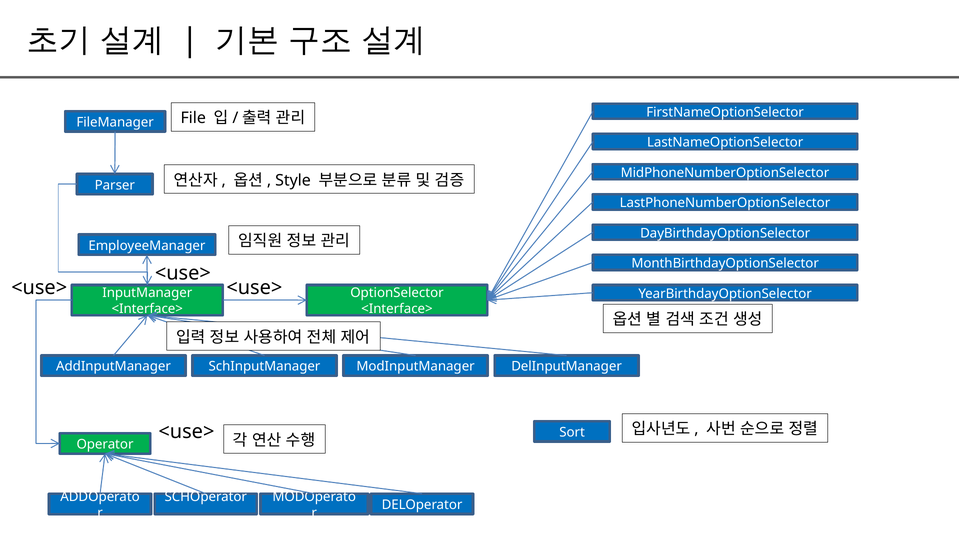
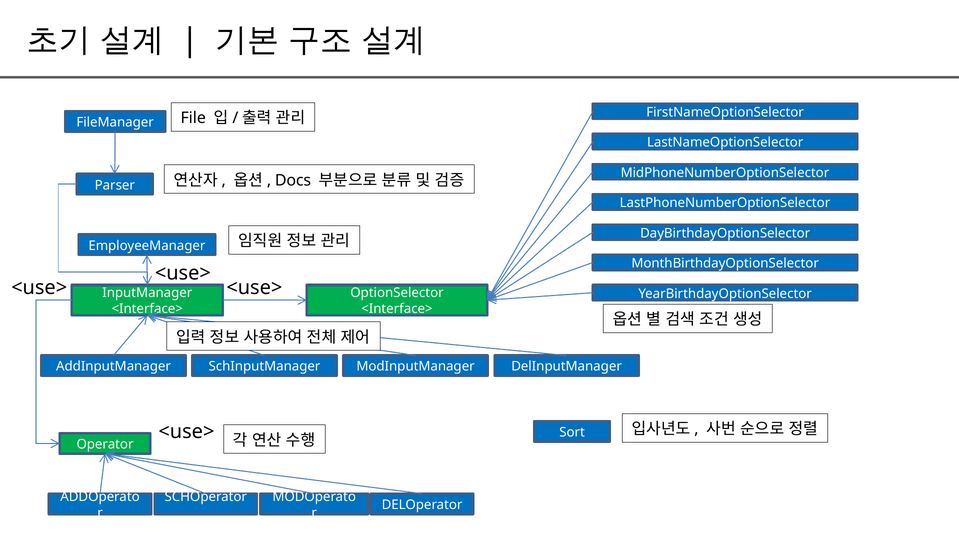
Style: Style -> Docs
